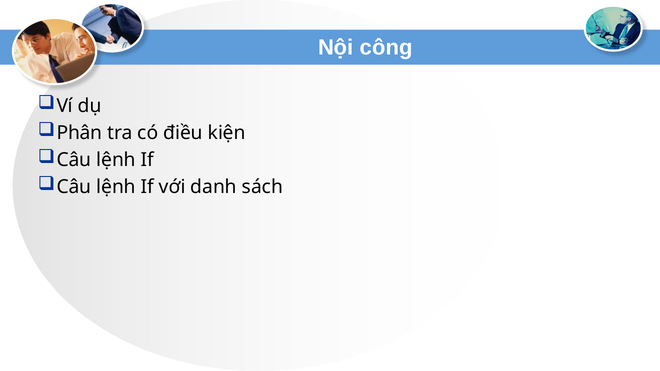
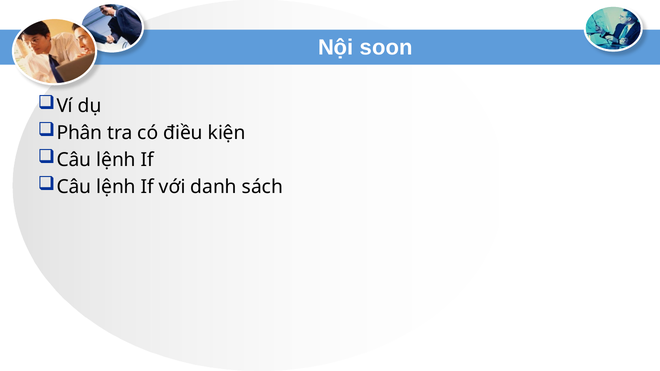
công: công -> soon
